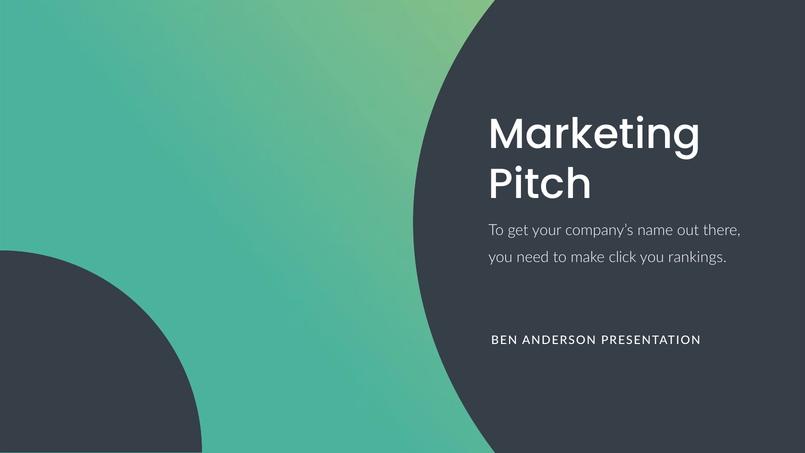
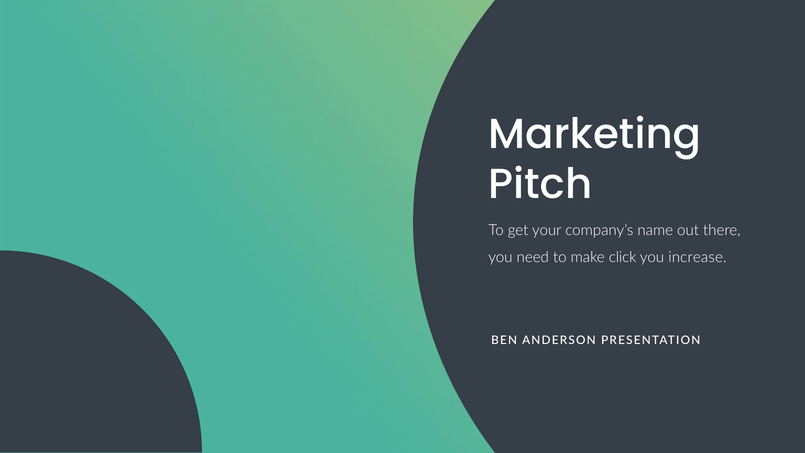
rankings: rankings -> increase
